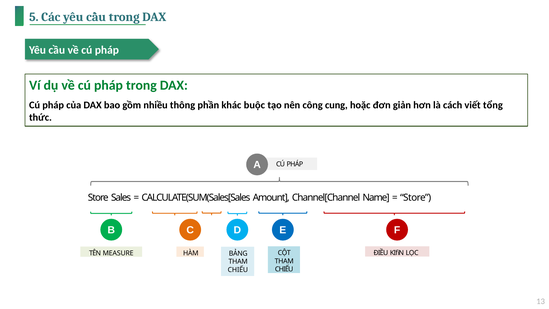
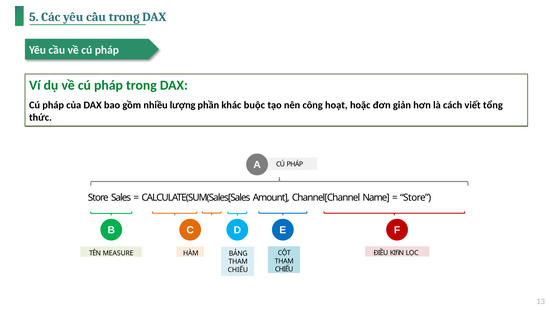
thông: thông -> lượng
cung: cung -> hoạt
